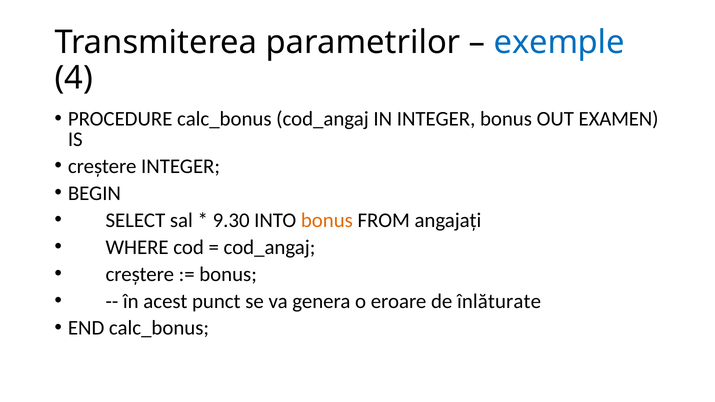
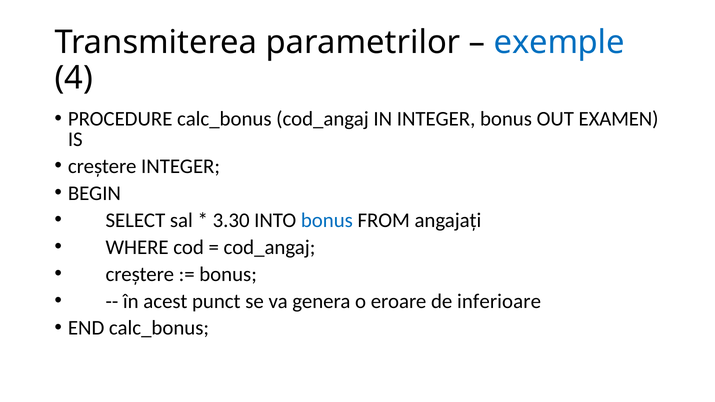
9.30: 9.30 -> 3.30
bonus at (327, 220) colour: orange -> blue
înlăturate: înlăturate -> inferioare
